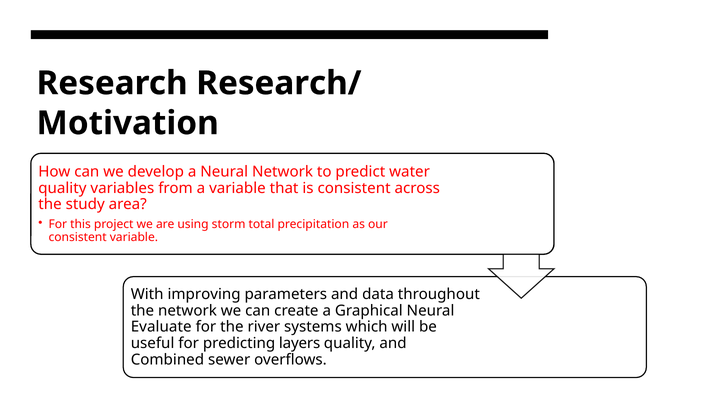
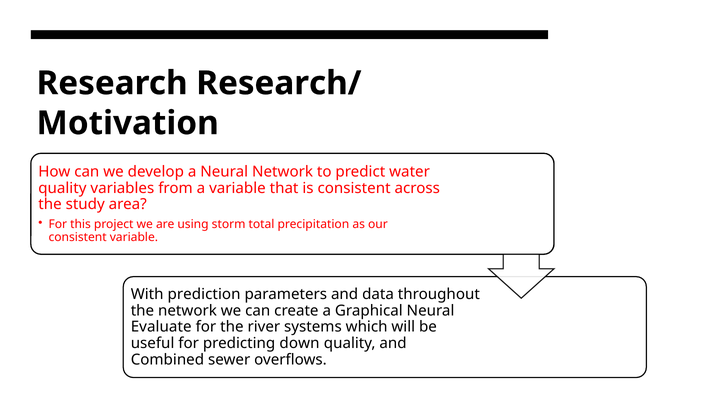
improving: improving -> prediction
layers: layers -> down
